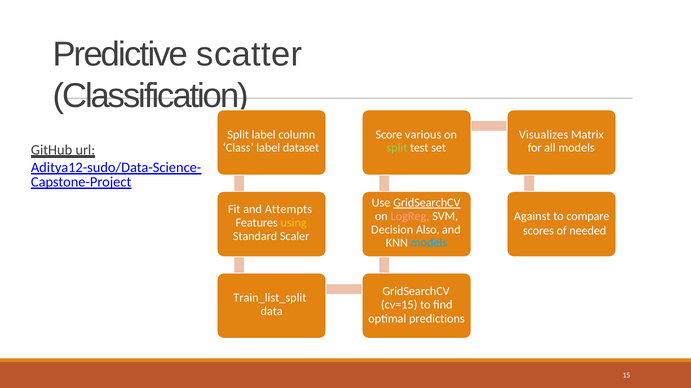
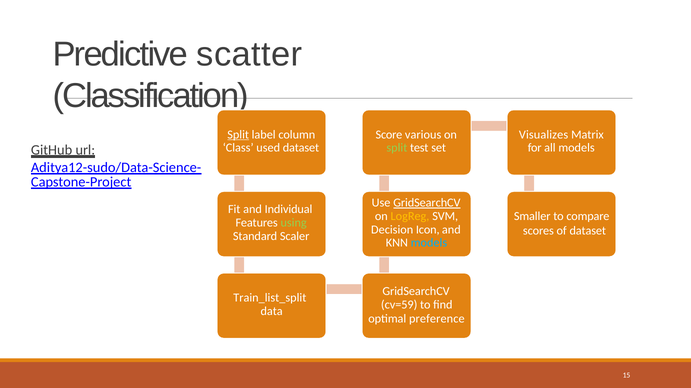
Split at (238, 135) underline: none -> present
Class label: label -> used
Attempts: Attempts -> Individual
LogReg colour: pink -> yellow
Against: Against -> Smaller
using colour: yellow -> light green
Also: Also -> Icon
of needed: needed -> dataset
cv=15: cv=15 -> cv=59
predictions: predictions -> preference
